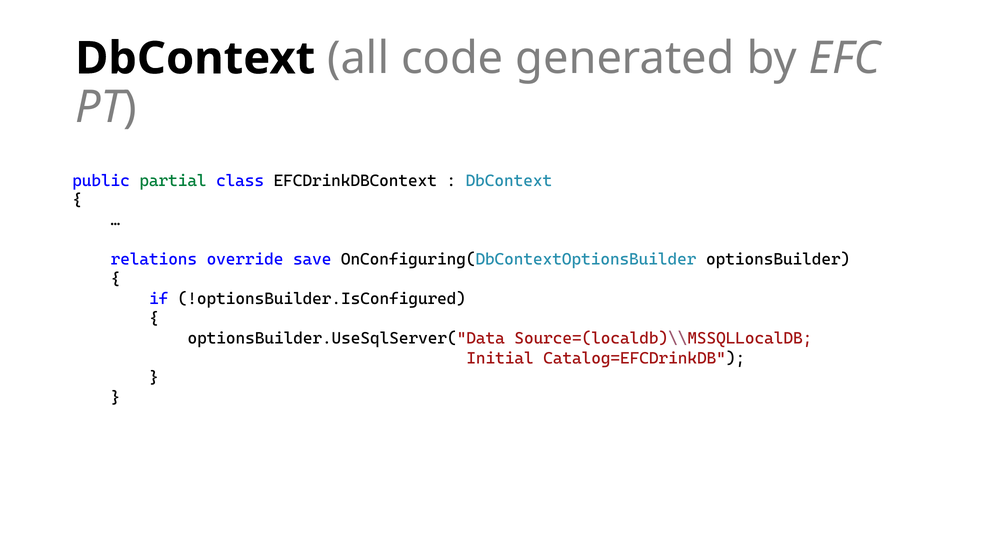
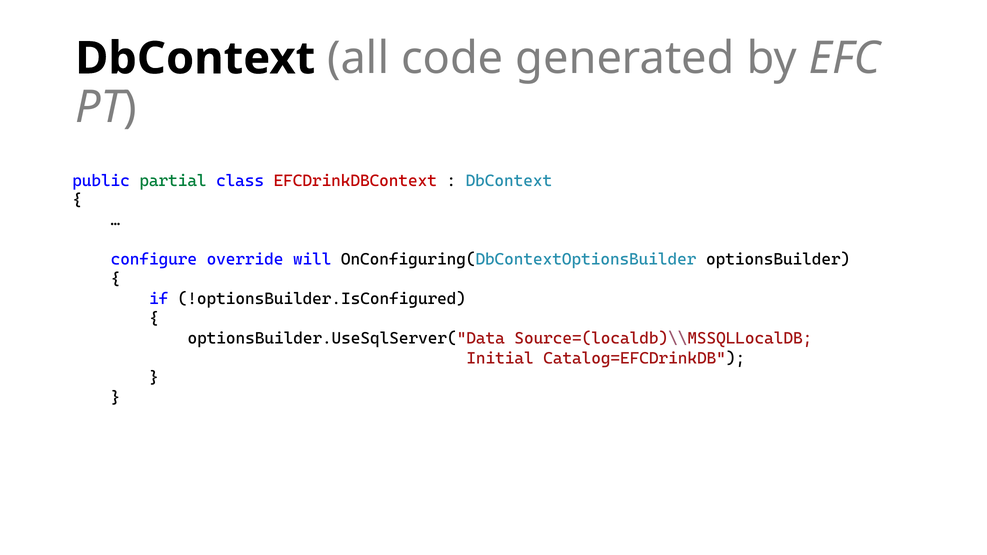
EFCDrinkDBContext colour: black -> red
relations: relations -> configure
save: save -> will
